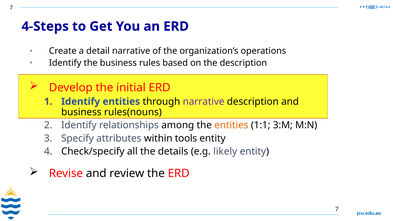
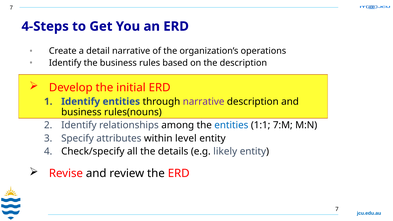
entities at (231, 125) colour: orange -> blue
3:M: 3:M -> 7:M
tools: tools -> level
